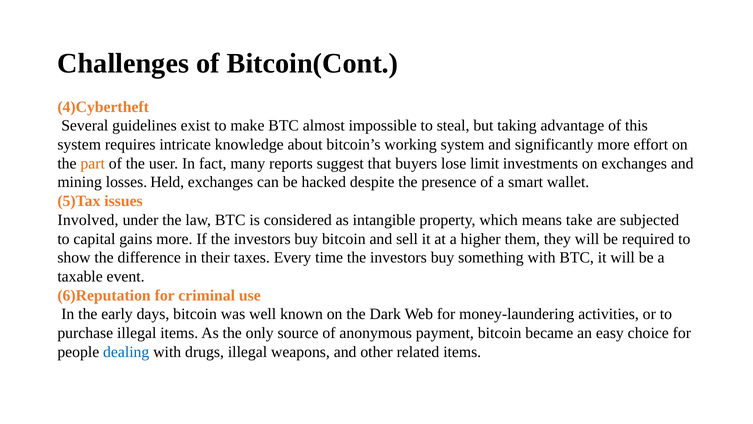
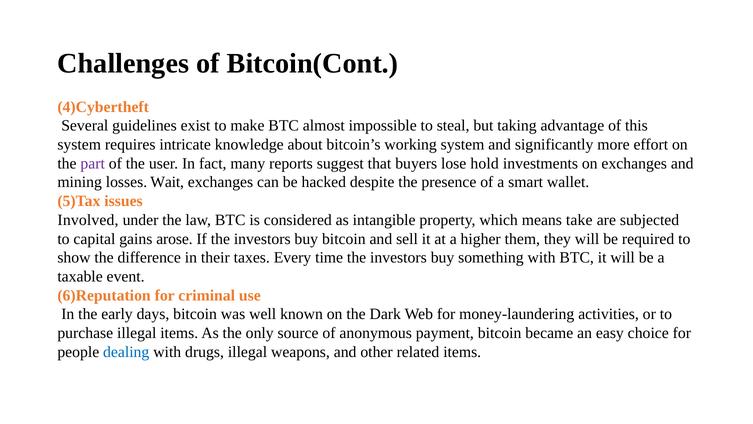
part colour: orange -> purple
limit: limit -> hold
Held: Held -> Wait
gains more: more -> arose
